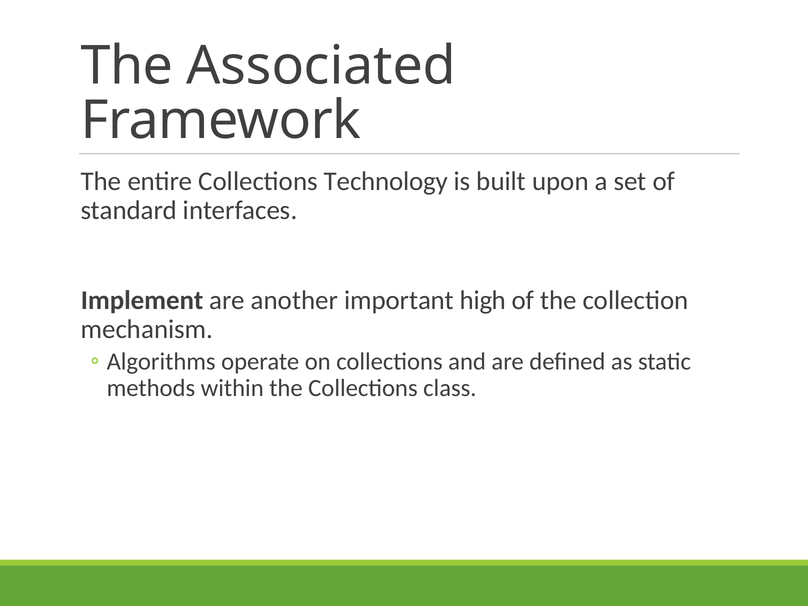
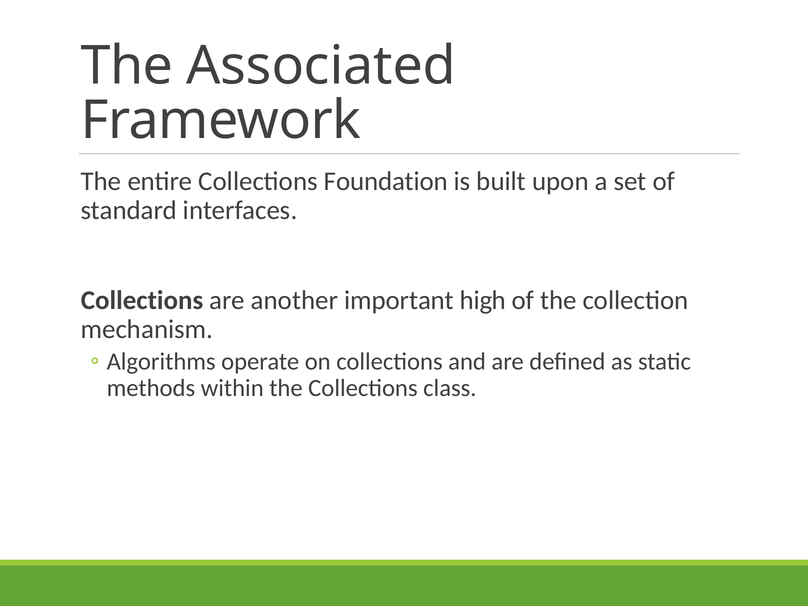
Technology: Technology -> Foundation
Implement at (142, 300): Implement -> Collections
